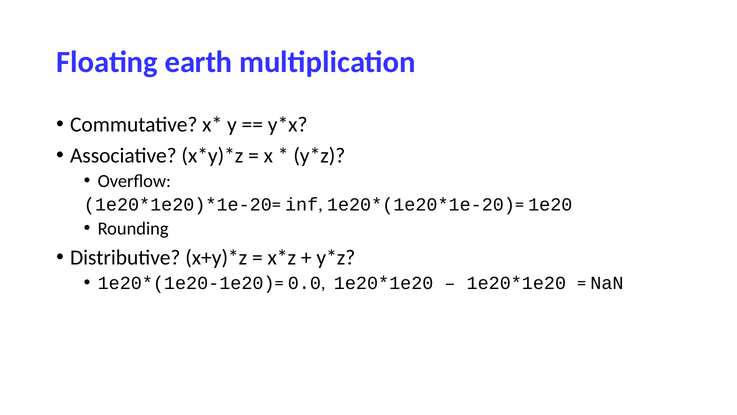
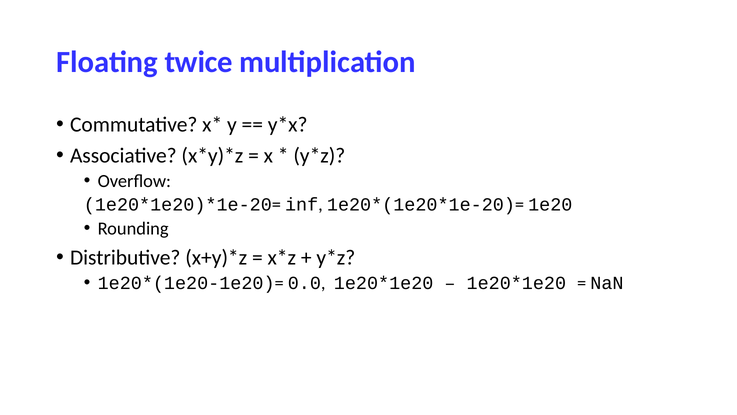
earth: earth -> twice
